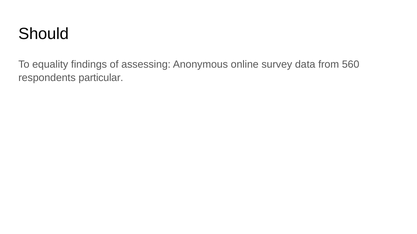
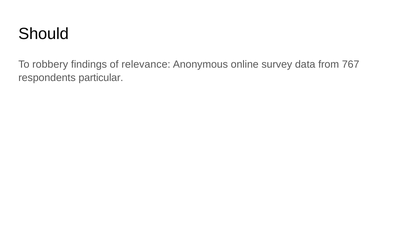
equality: equality -> robbery
assessing: assessing -> relevance
560: 560 -> 767
